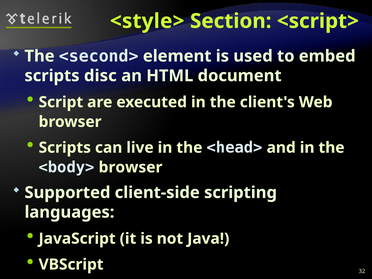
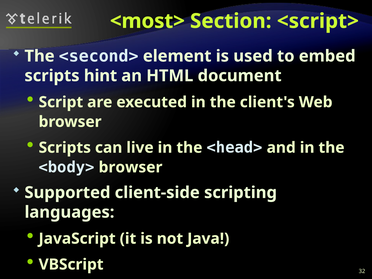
<style>: <style> -> <most>
disc: disc -> hint
